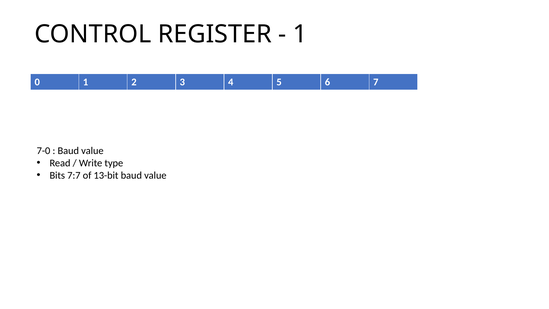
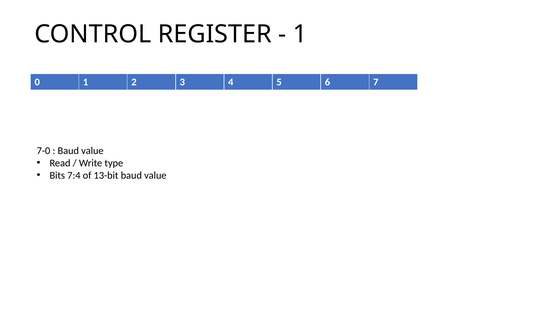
7:7: 7:7 -> 7:4
